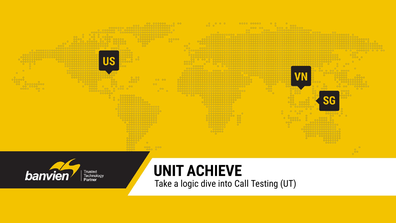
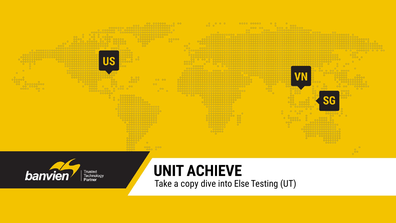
logic: logic -> copy
Call: Call -> Else
